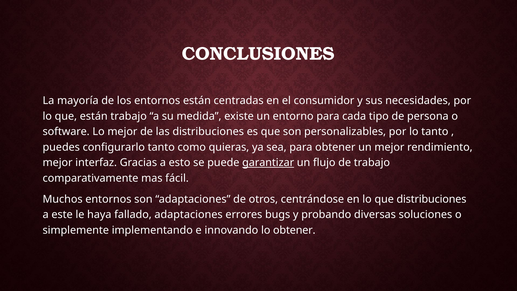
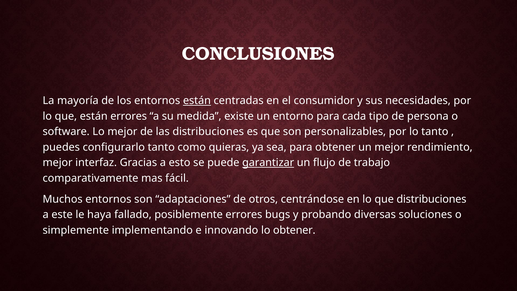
están at (197, 101) underline: none -> present
están trabajo: trabajo -> errores
fallado adaptaciones: adaptaciones -> posiblemente
